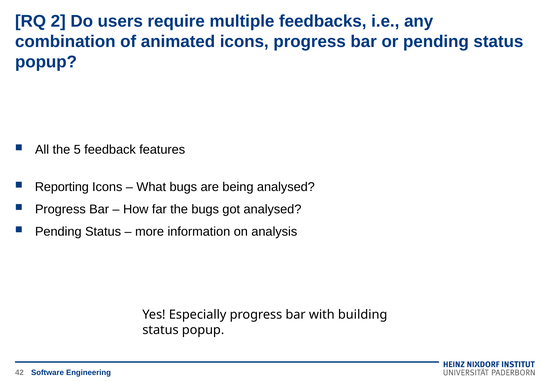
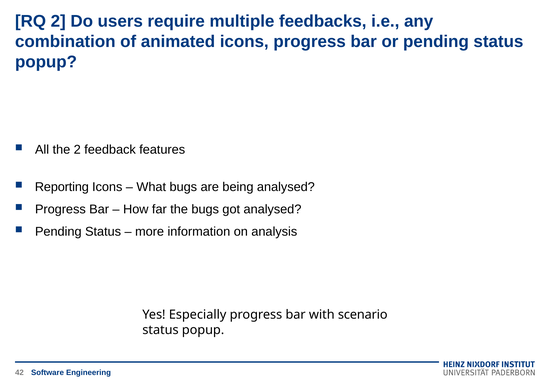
the 5: 5 -> 2
building: building -> scenario
